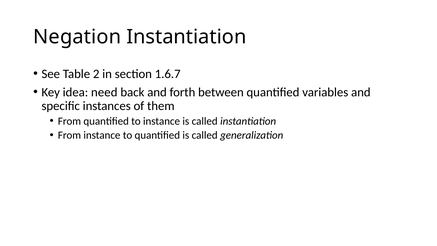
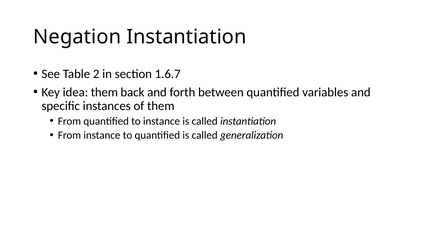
idea need: need -> them
